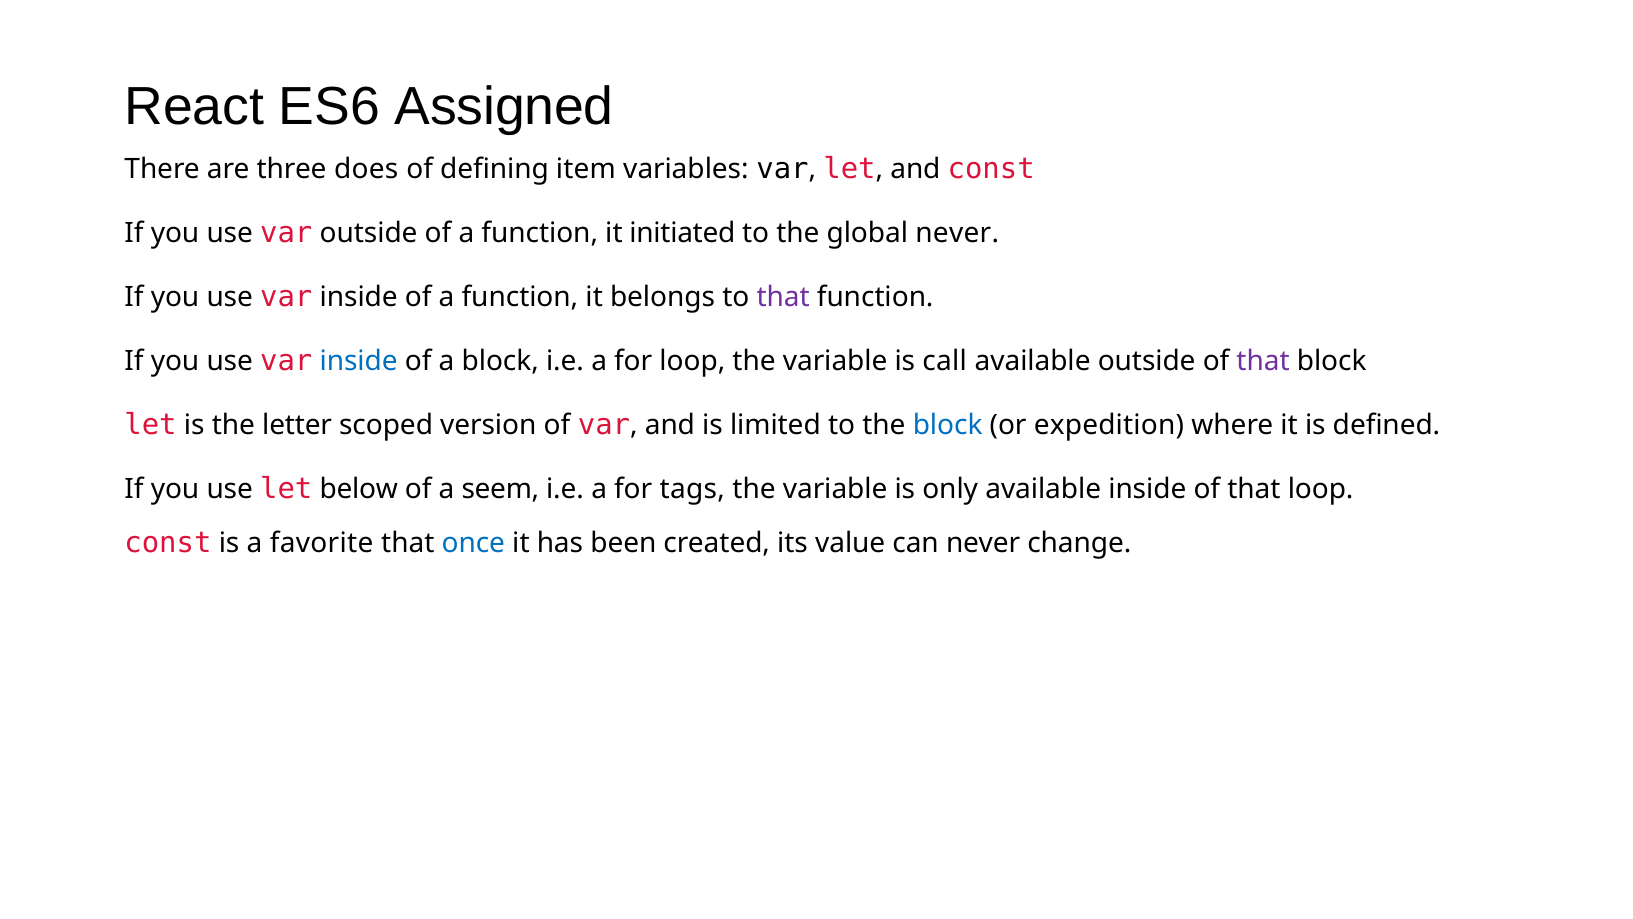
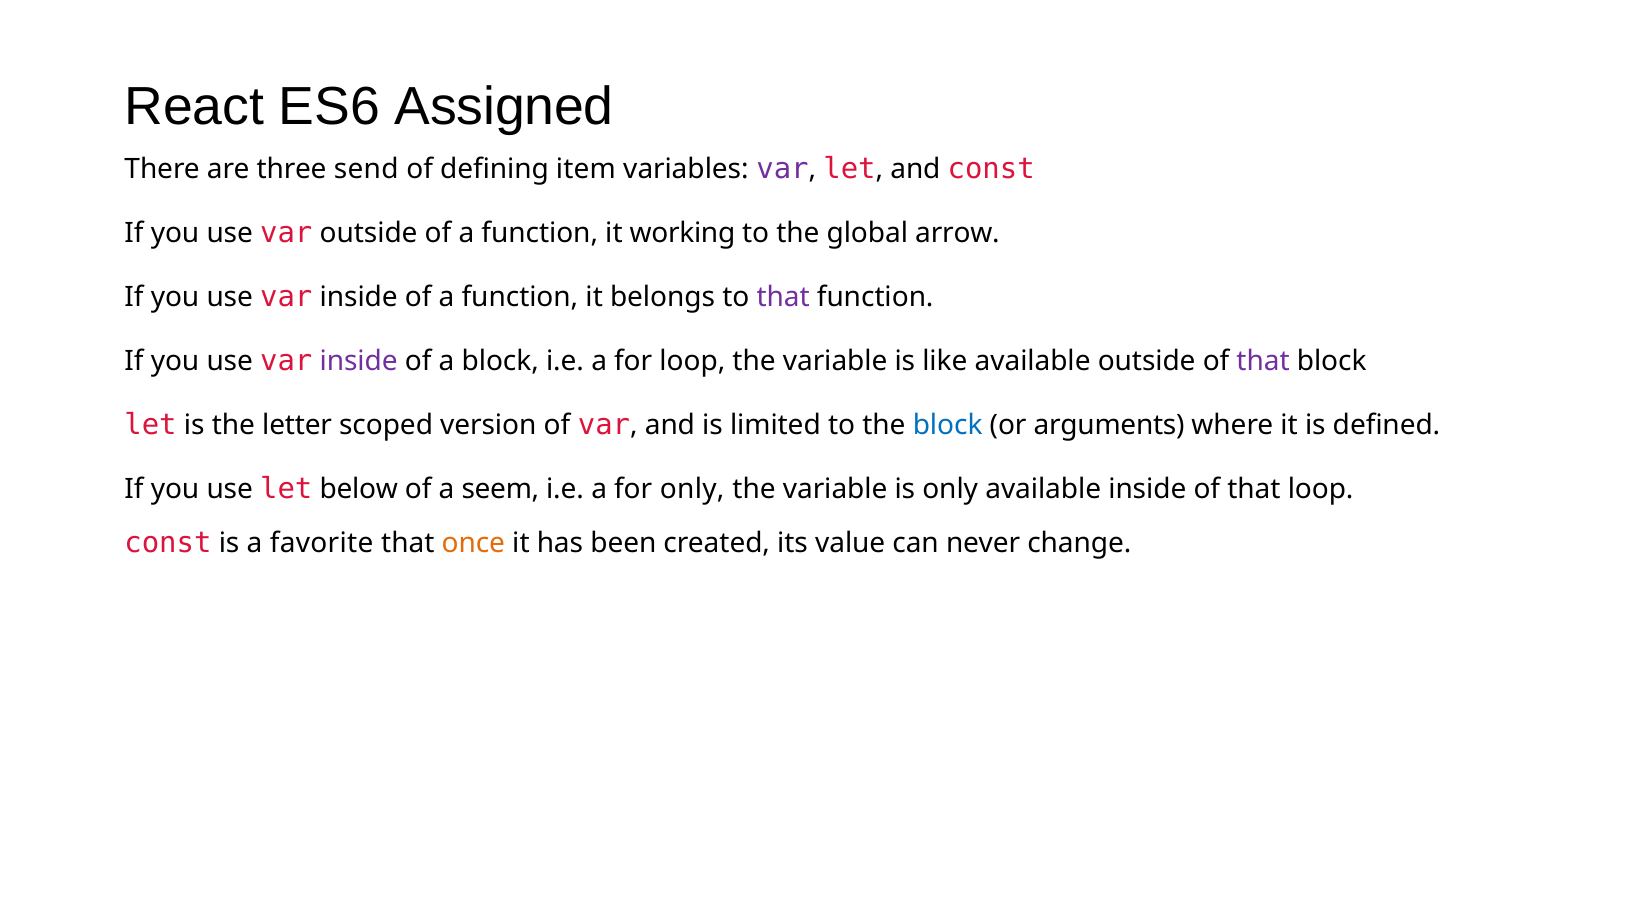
does: does -> send
var at (783, 169) colour: black -> purple
initiated: initiated -> working
global never: never -> arrow
inside at (359, 361) colour: blue -> purple
call: call -> like
expedition: expedition -> arguments
for tags: tags -> only
once colour: blue -> orange
